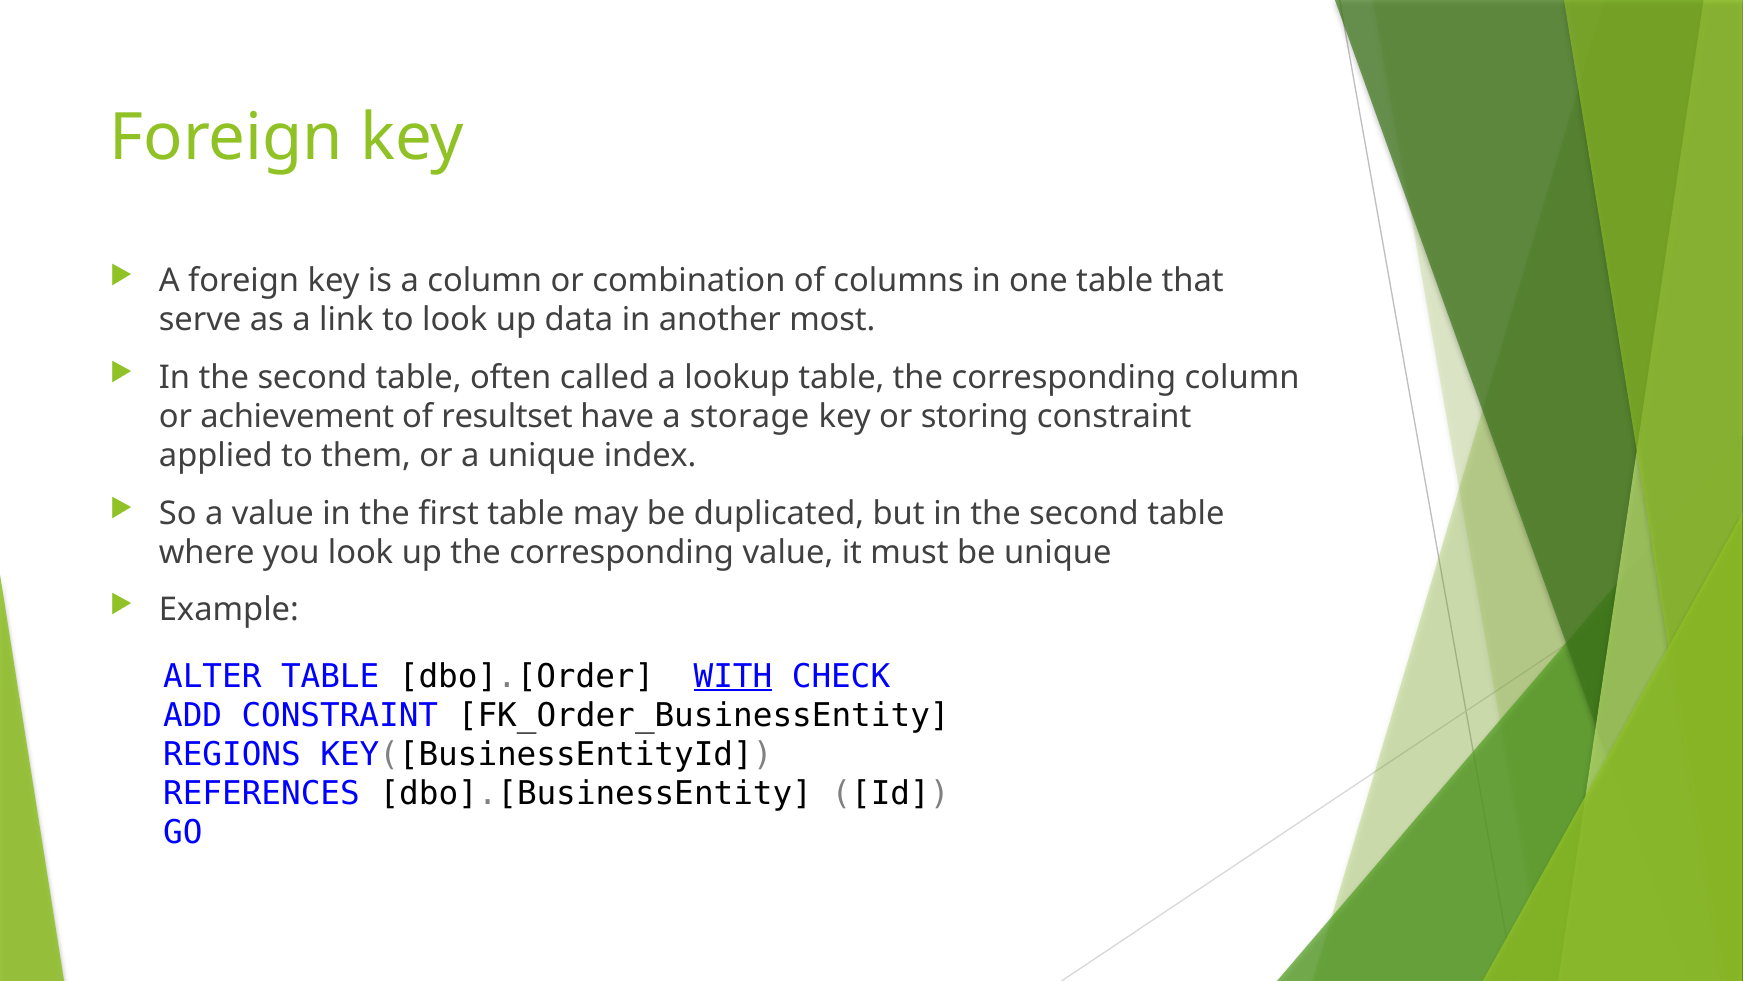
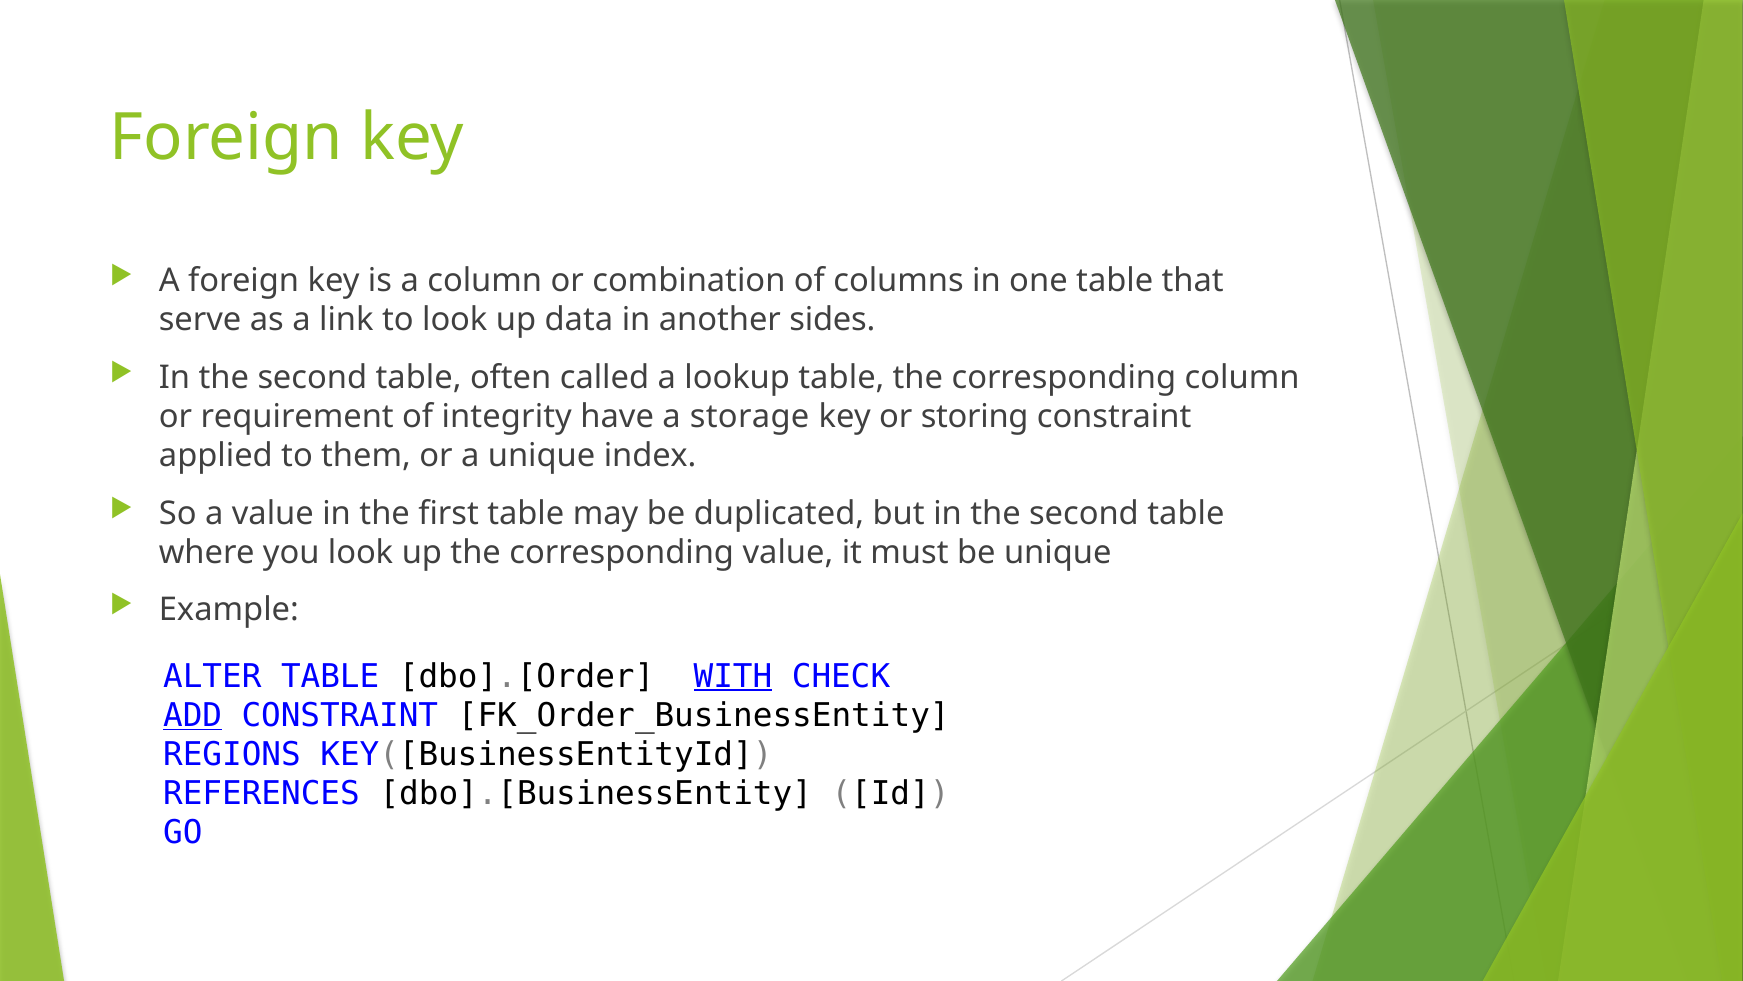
most: most -> sides
achievement: achievement -> requirement
resultset: resultset -> integrity
ADD underline: none -> present
